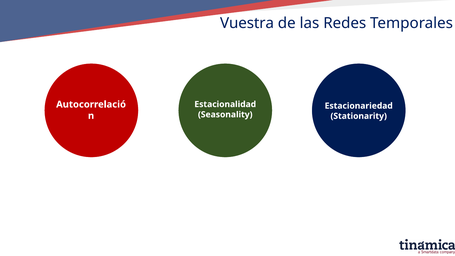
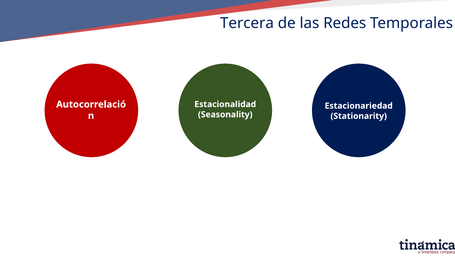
Vuestra: Vuestra -> Tercera
